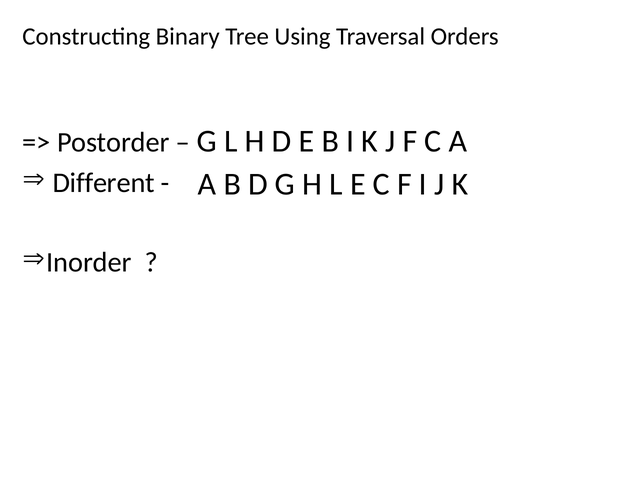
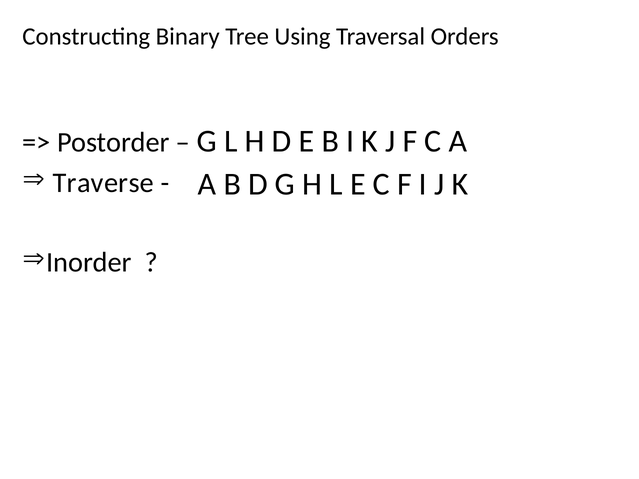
Different: Different -> Traverse
